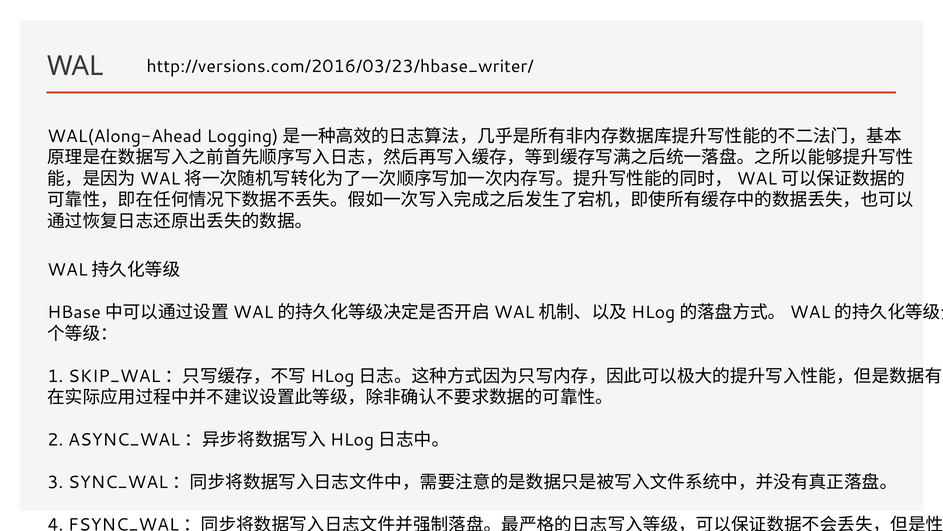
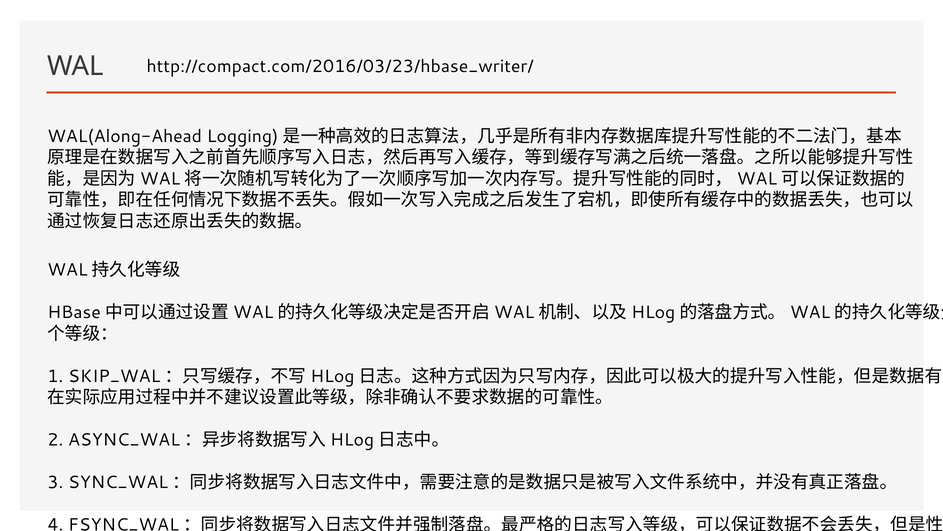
http://versions.com/2016/03/23/hbase_writer/: http://versions.com/2016/03/23/hbase_writer/ -> http://compact.com/2016/03/23/hbase_writer/
